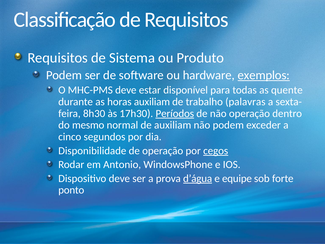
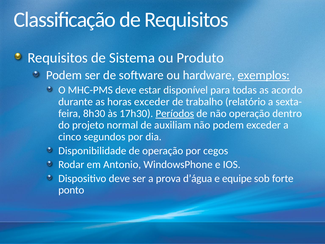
quente: quente -> acordo
horas auxiliam: auxiliam -> exceder
palavras: palavras -> relatório
mesmo: mesmo -> projeto
cegos underline: present -> none
d’água underline: present -> none
